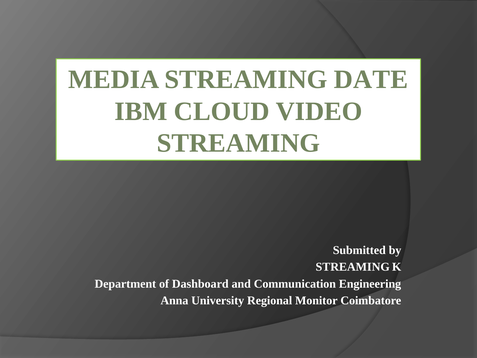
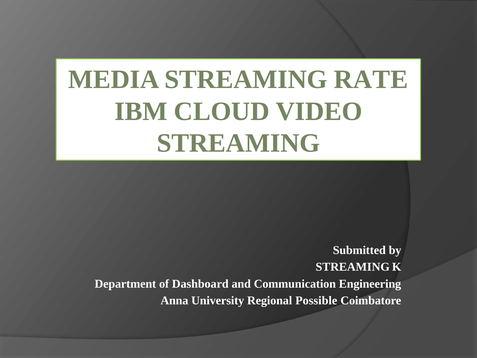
DATE: DATE -> RATE
Monitor: Monitor -> Possible
